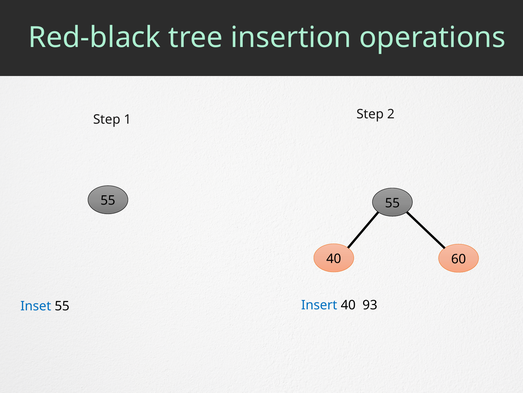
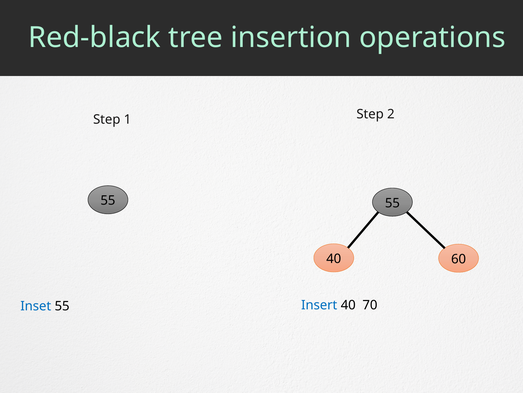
93: 93 -> 70
